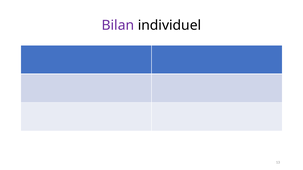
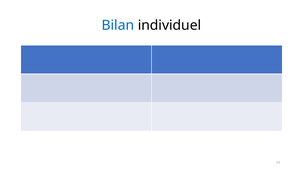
Bilan colour: purple -> blue
